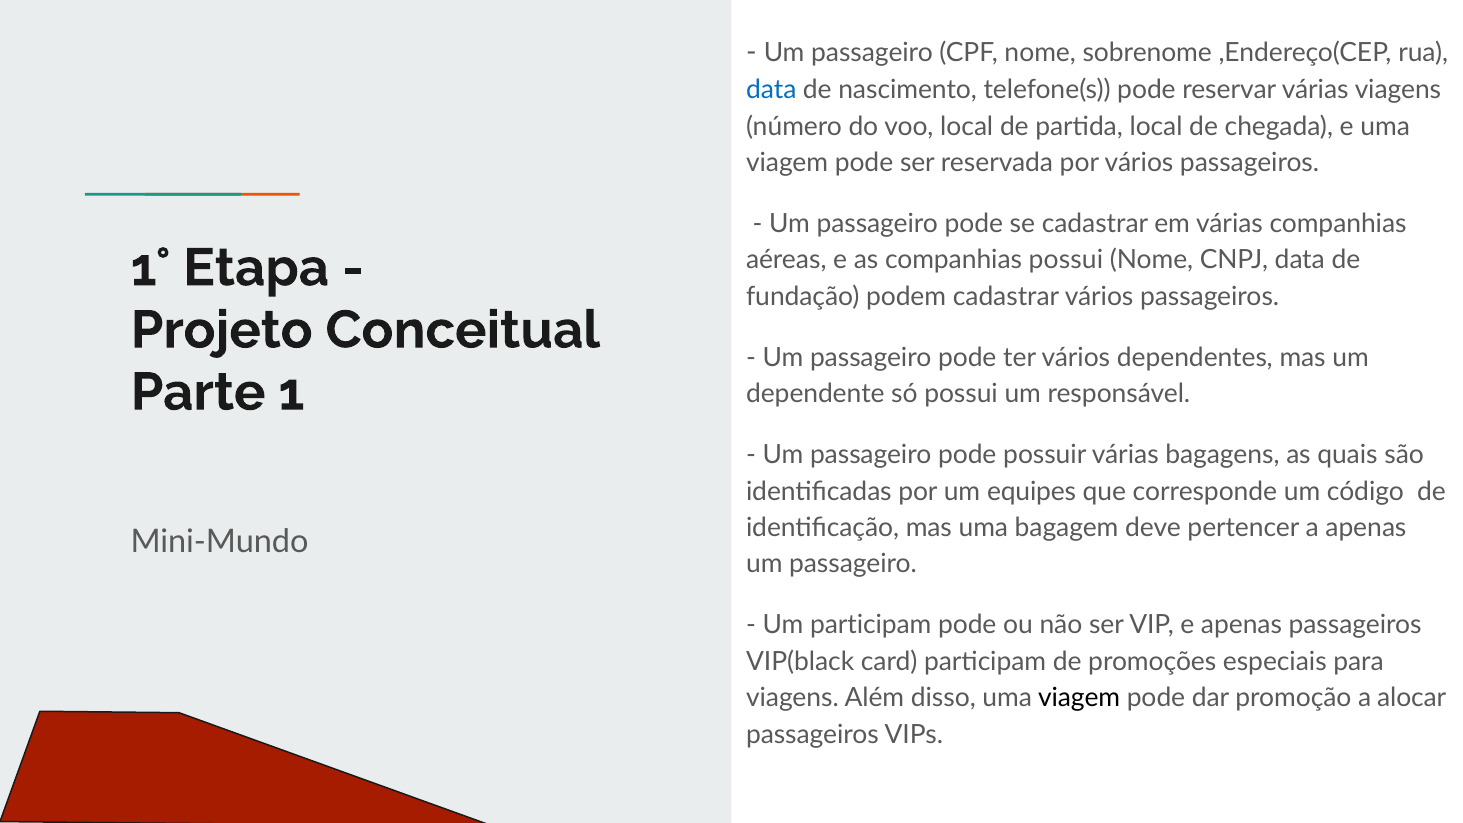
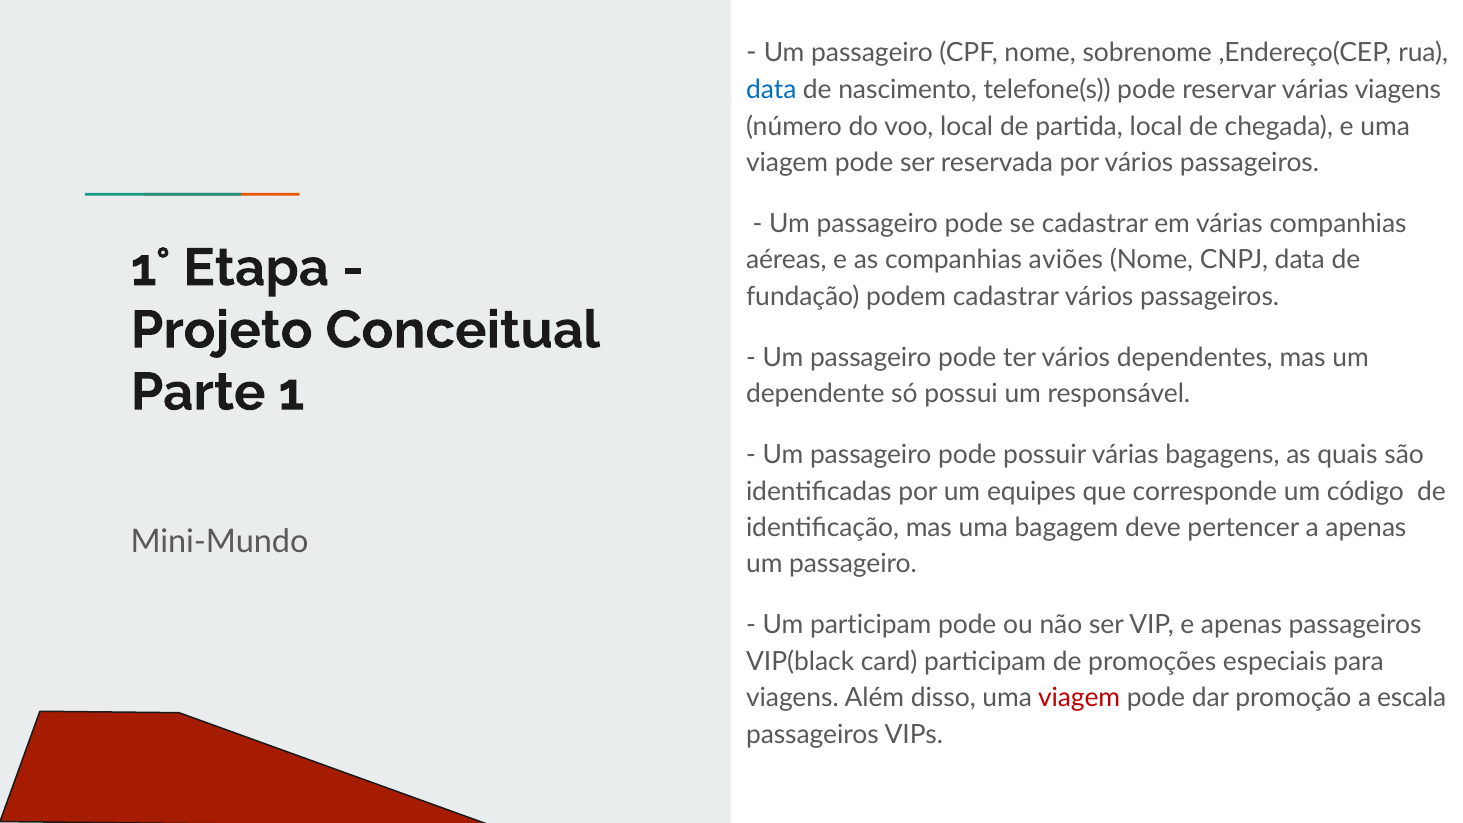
companhias possui: possui -> aviões
viagem at (1079, 698) colour: black -> red
alocar: alocar -> escala
